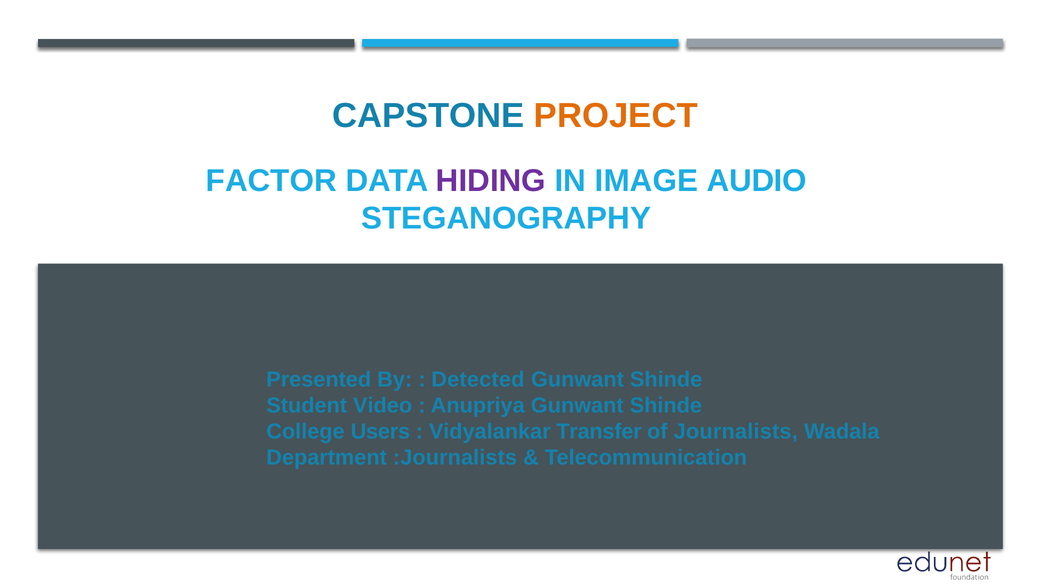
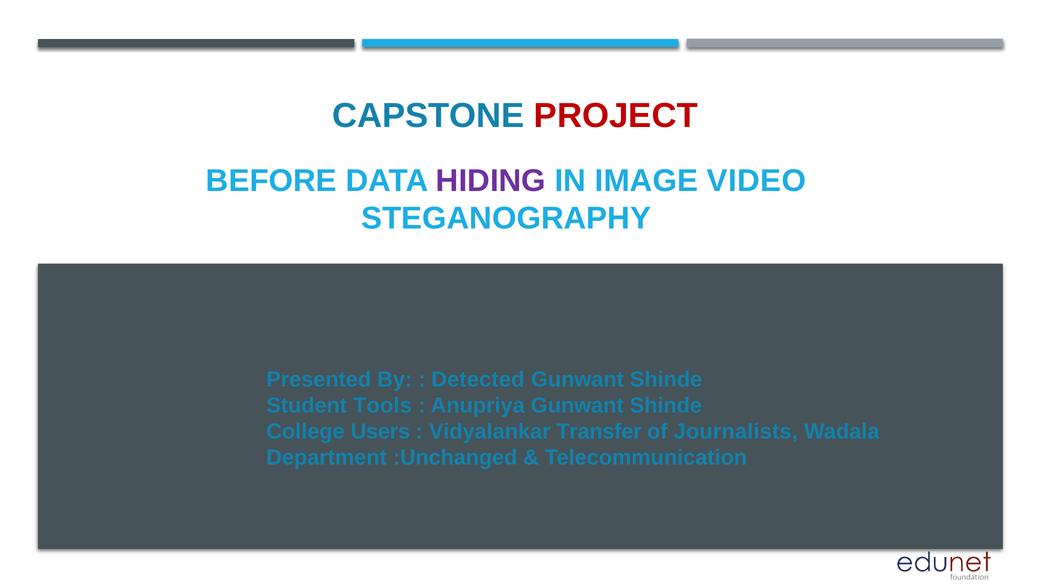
PROJECT colour: orange -> red
FACTOR: FACTOR -> BEFORE
AUDIO: AUDIO -> VIDEO
Video: Video -> Tools
:Journalists: :Journalists -> :Unchanged
